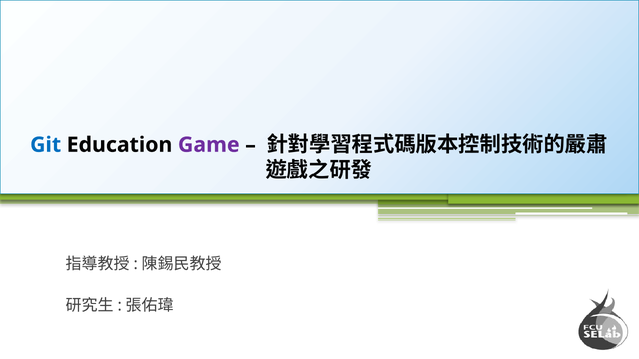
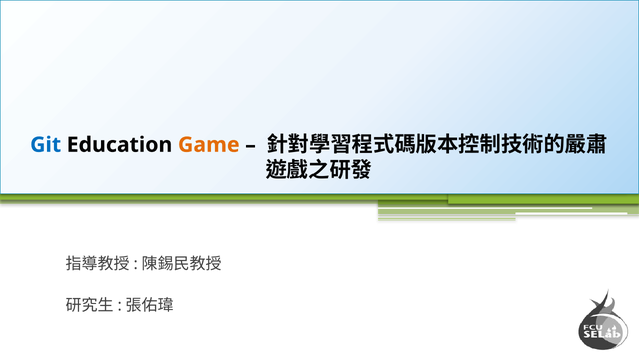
Game colour: purple -> orange
